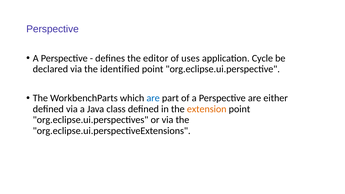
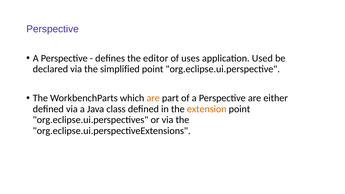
Cycle: Cycle -> Used
identified: identified -> simplified
are at (153, 98) colour: blue -> orange
